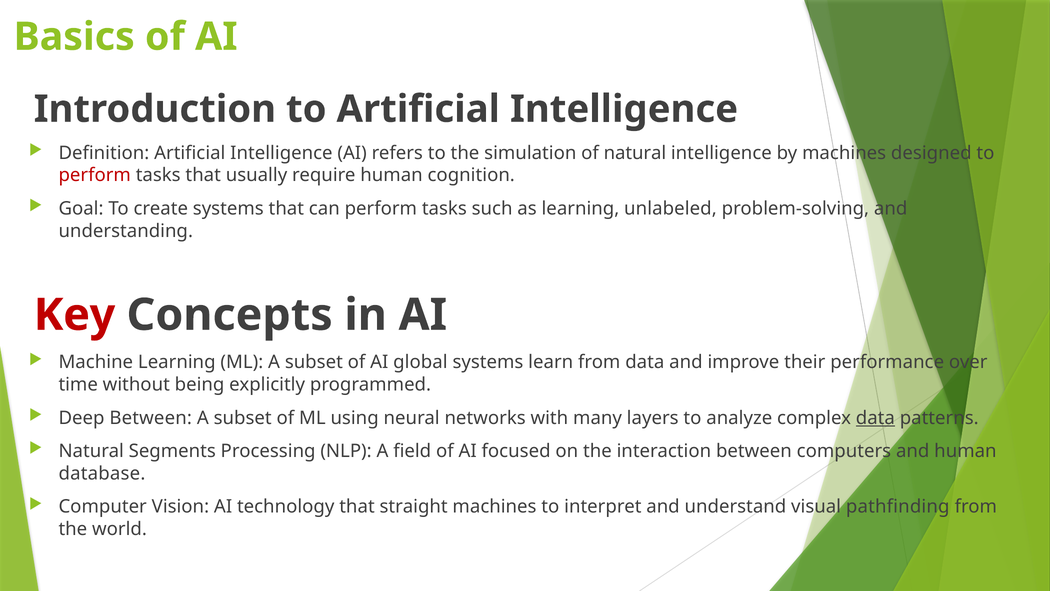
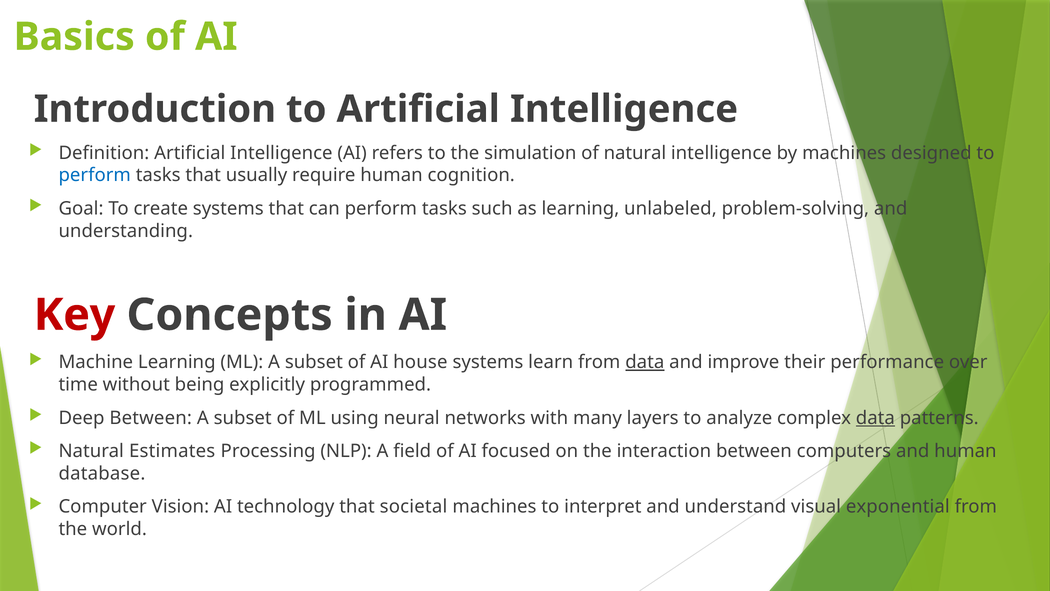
perform at (95, 175) colour: red -> blue
global: global -> house
data at (645, 362) underline: none -> present
Segments: Segments -> Estimates
straight: straight -> societal
pathfinding: pathfinding -> exponential
